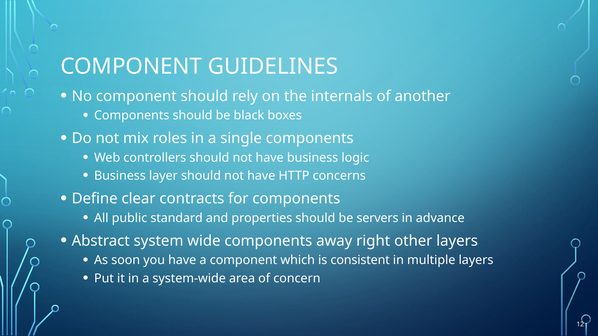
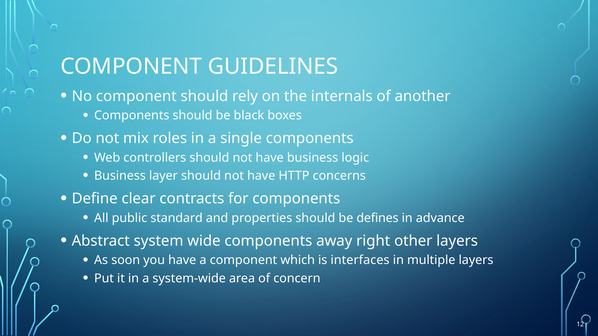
servers: servers -> defines
consistent: consistent -> interfaces
